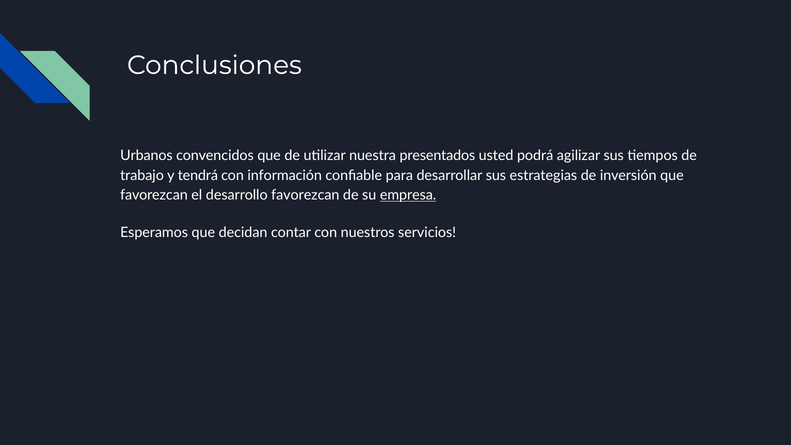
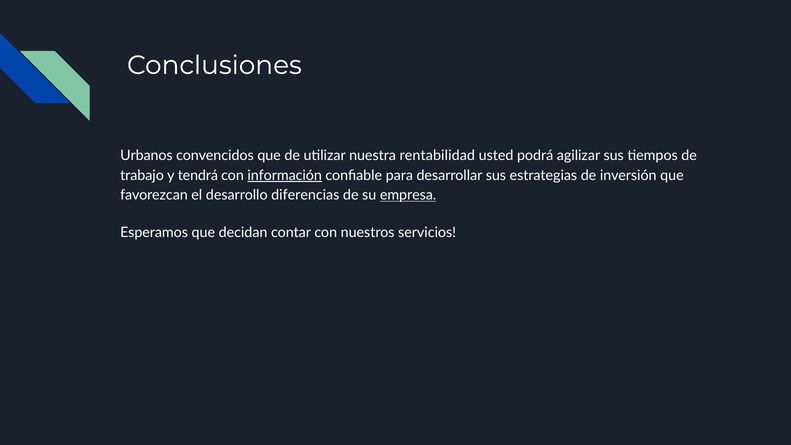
presentados: presentados -> rentabilidad
información underline: none -> present
desarrollo favorezcan: favorezcan -> diferencias
